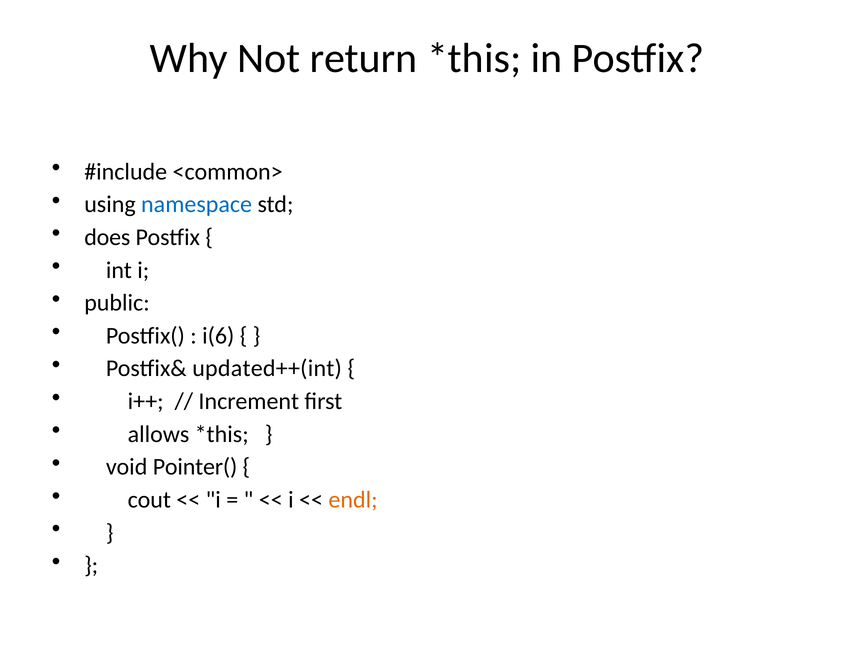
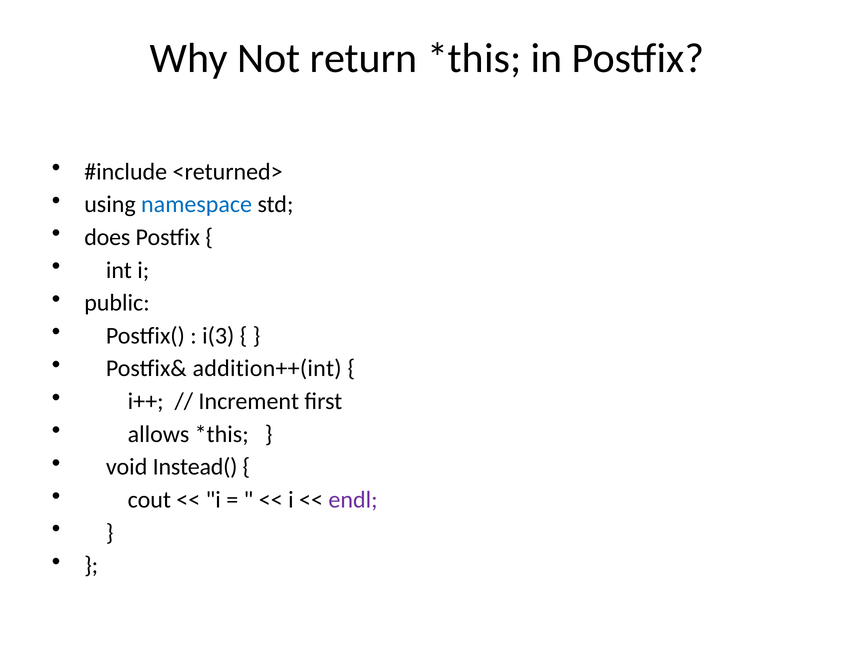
<common>: <common> -> <returned>
i(6: i(6 -> i(3
updated++(int: updated++(int -> addition++(int
Pointer(: Pointer( -> Instead(
endl colour: orange -> purple
